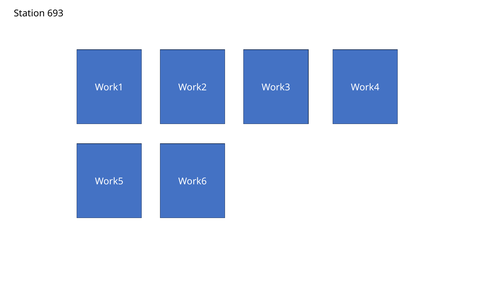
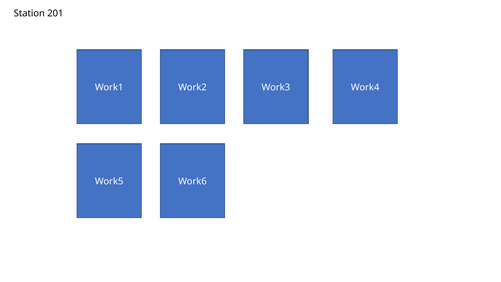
693: 693 -> 201
